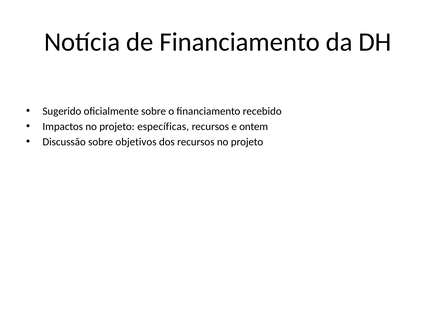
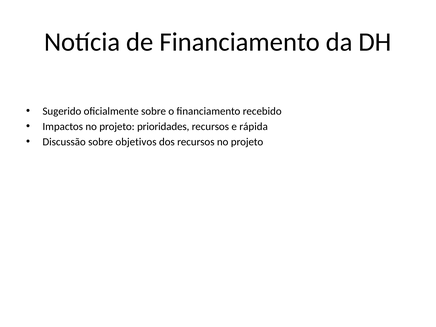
específicas: específicas -> prioridades
ontem: ontem -> rápida
